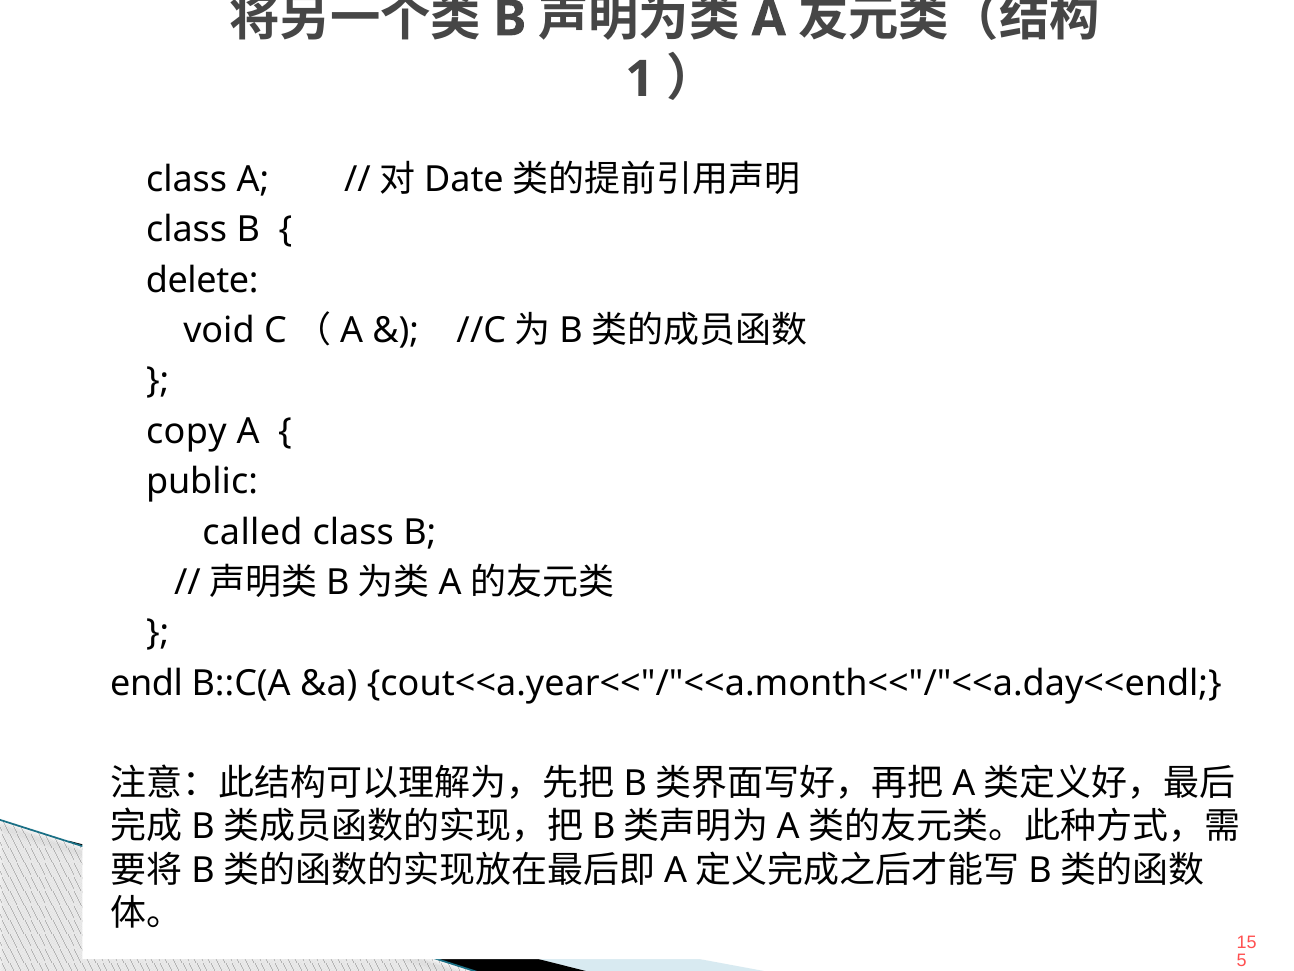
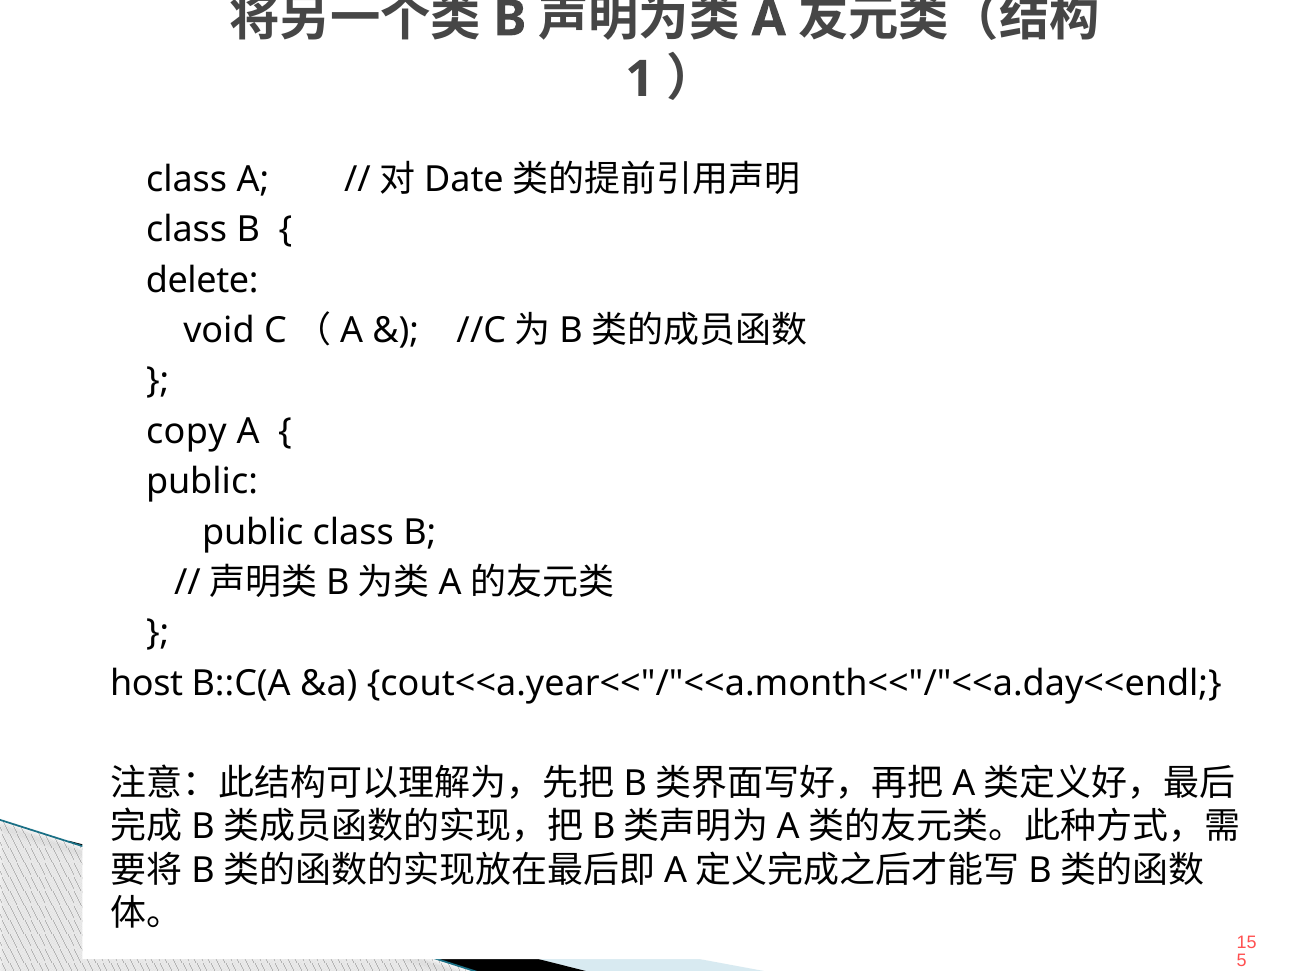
called at (252, 532): called -> public
endl: endl -> host
